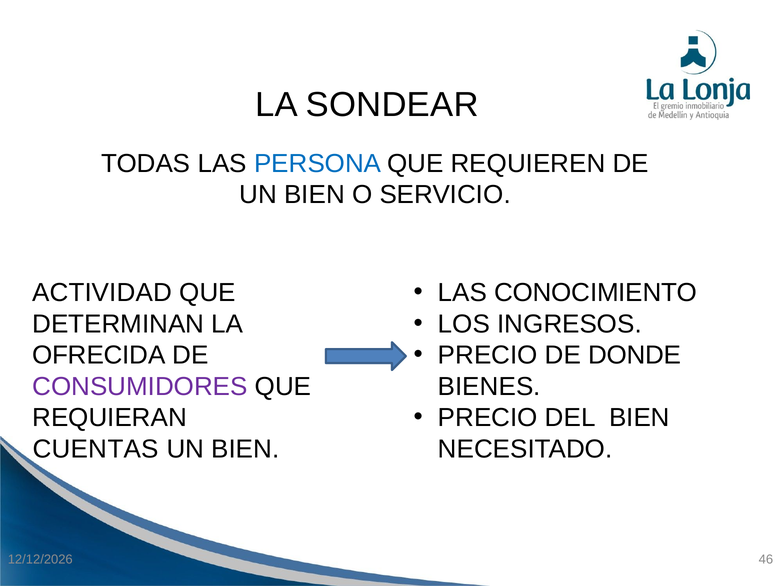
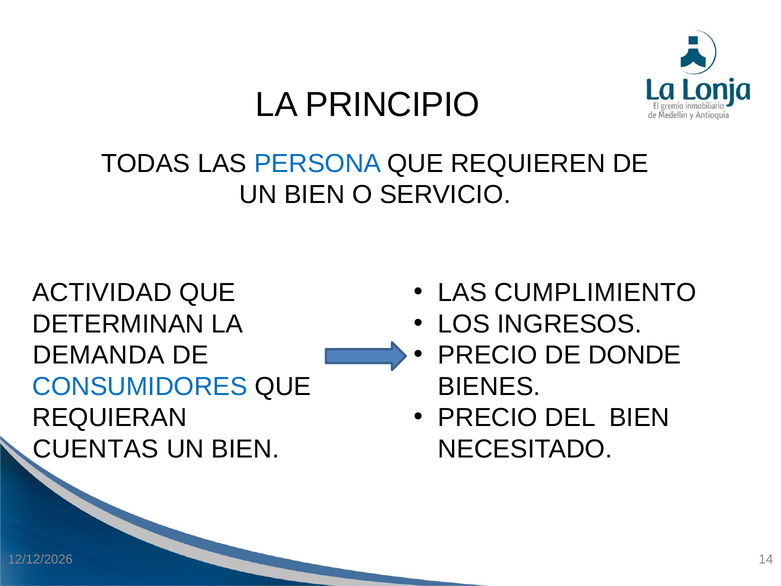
SONDEAR: SONDEAR -> PRINCIPIO
CONOCIMIENTO: CONOCIMIENTO -> CUMPLIMIENTO
OFRECIDA: OFRECIDA -> DEMANDA
CONSUMIDORES colour: purple -> blue
46: 46 -> 14
